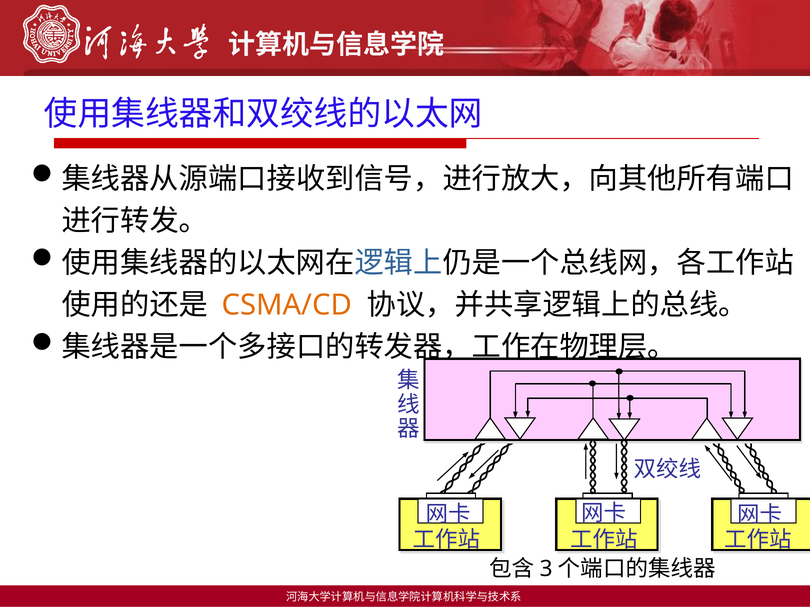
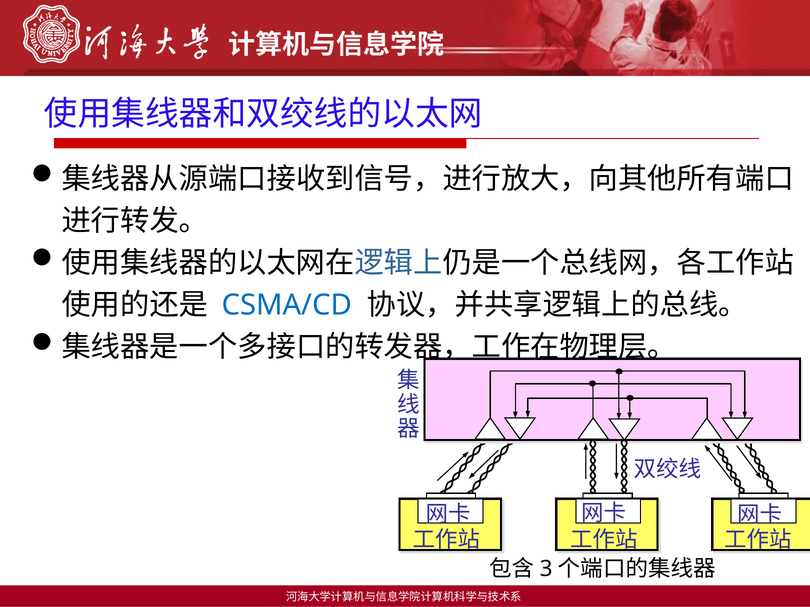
CSMA/CD colour: orange -> blue
